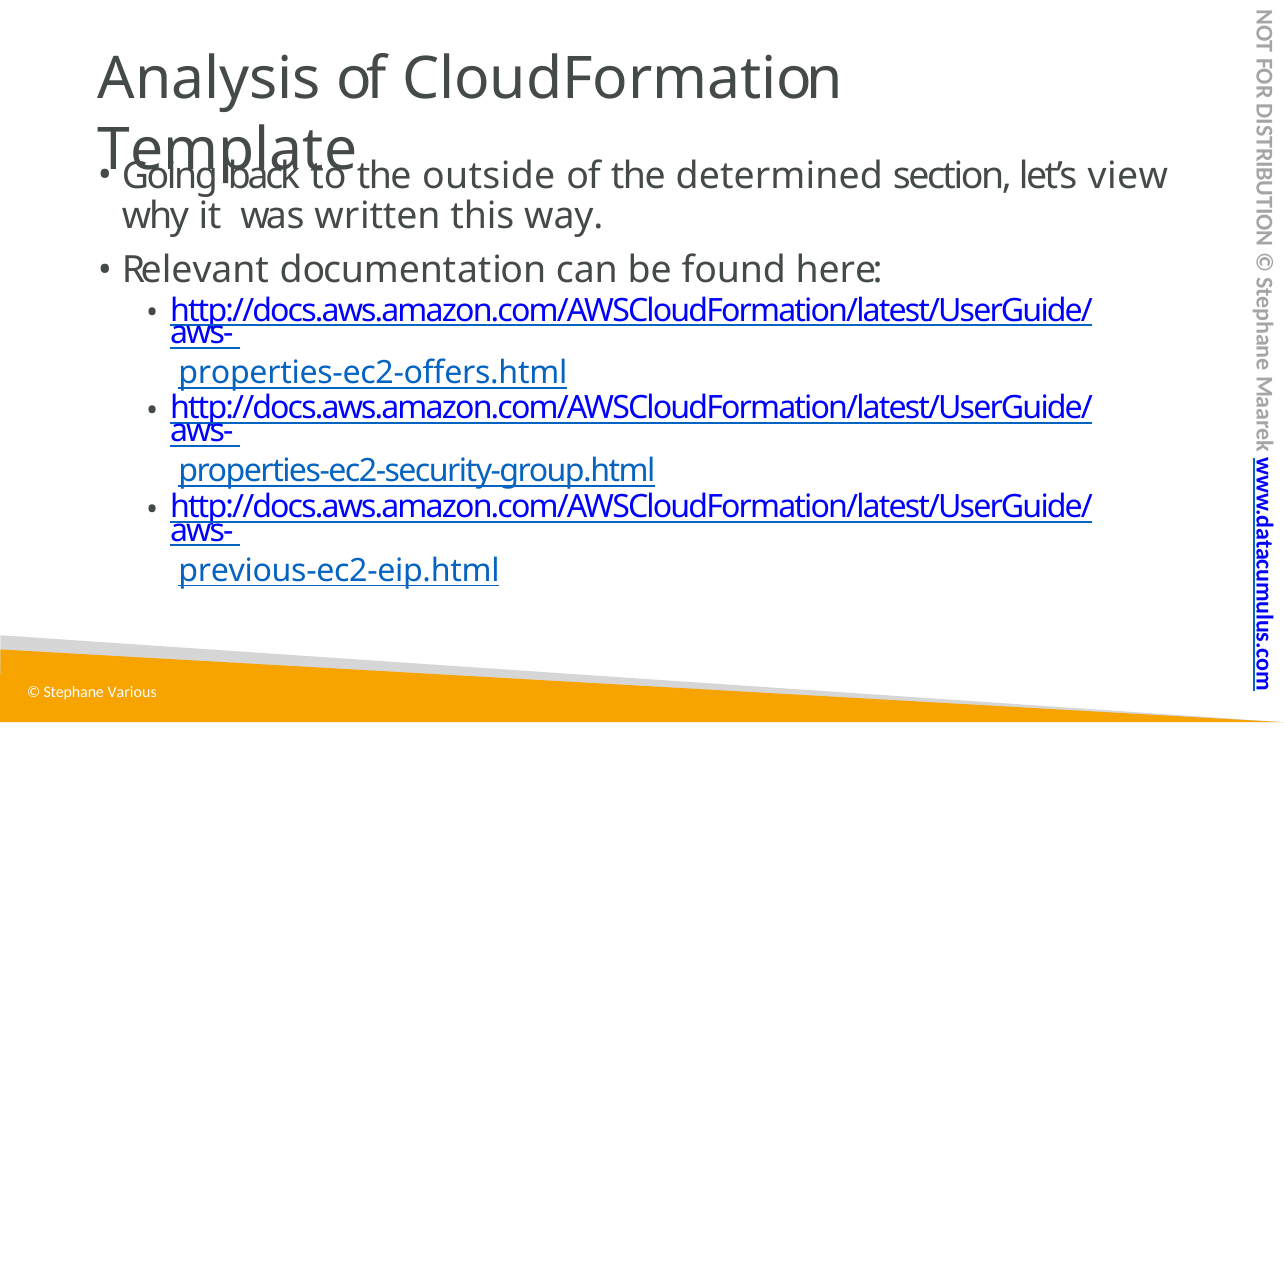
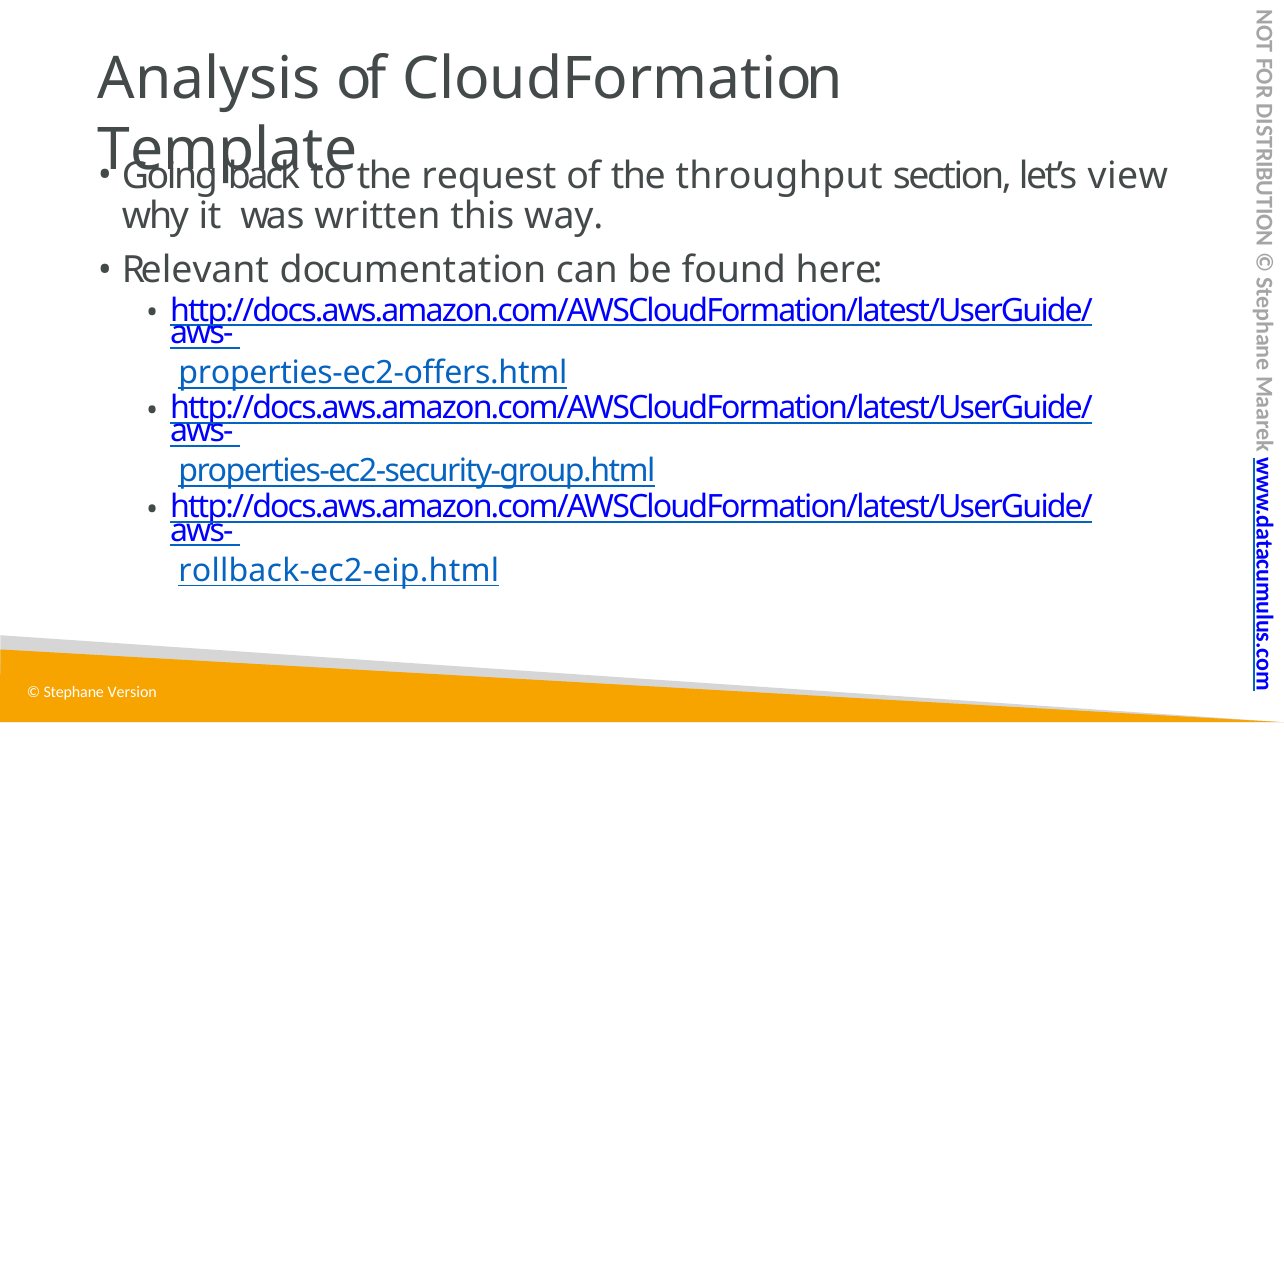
outside: outside -> request
determined: determined -> throughput
previous-ec2-eip.html: previous-ec2-eip.html -> rollback-ec2-eip.html
Various: Various -> Version
